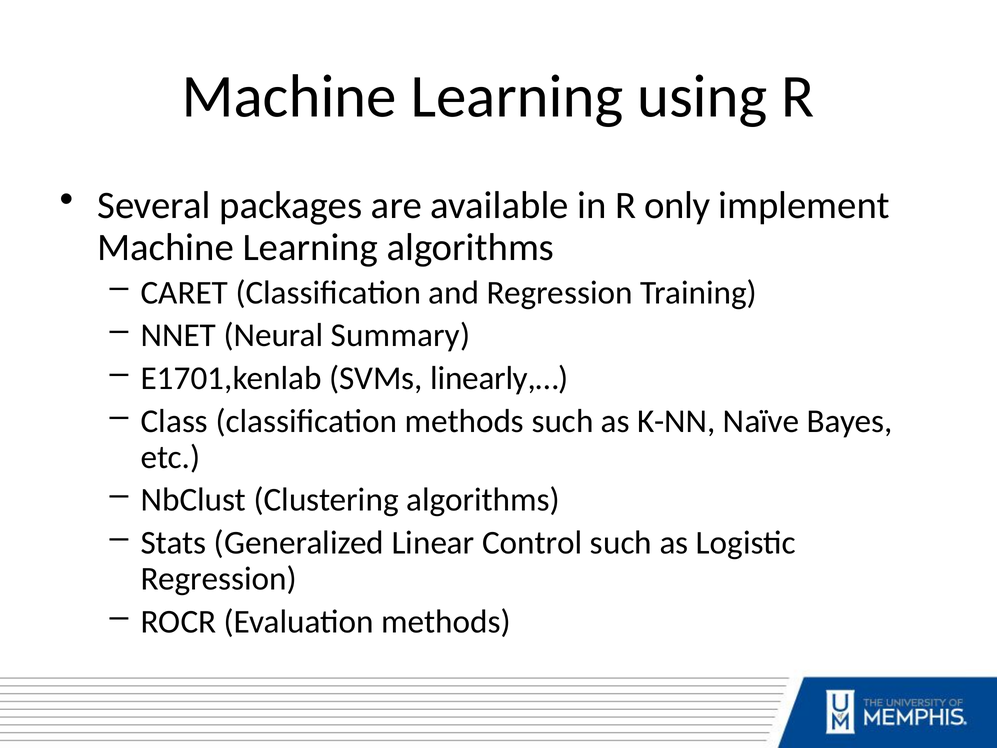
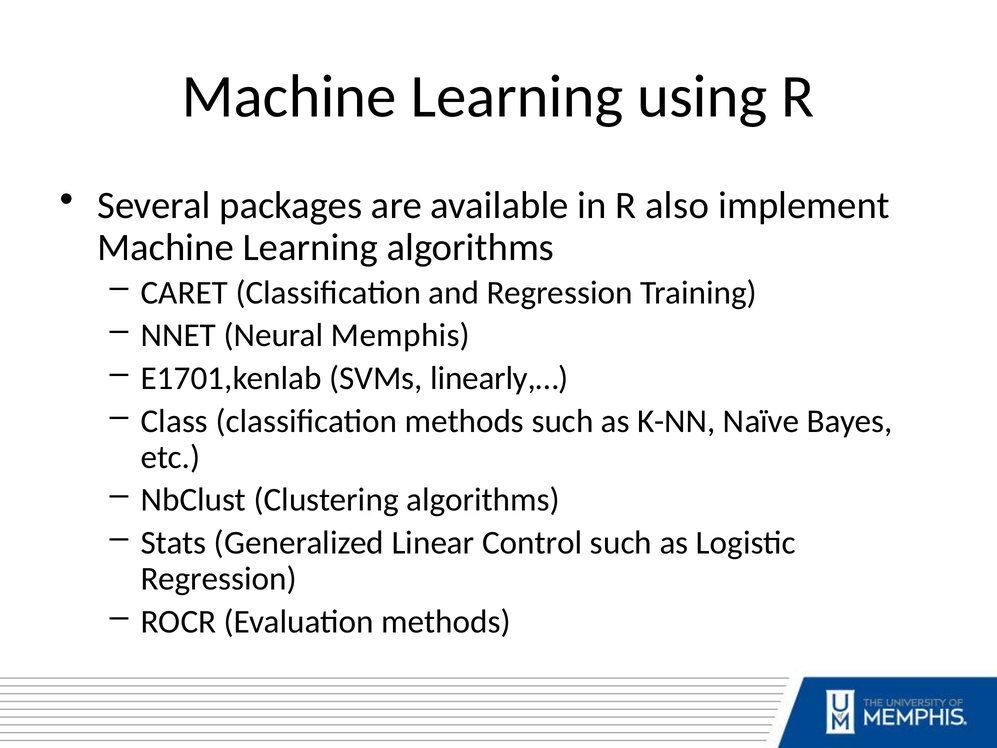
only: only -> also
Summary: Summary -> Memphis
